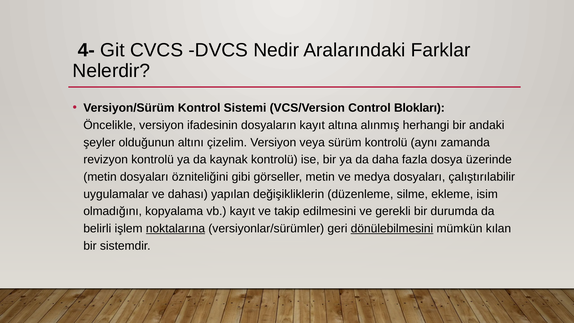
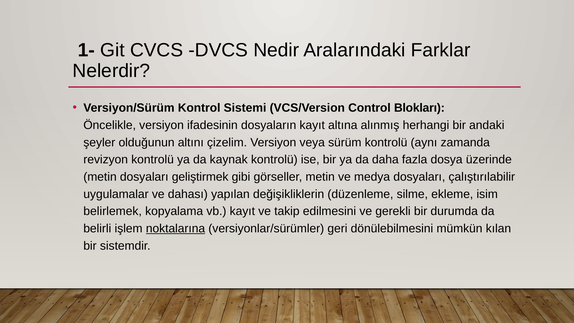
4-: 4- -> 1-
özniteliğini: özniteliğini -> geliştirmek
olmadığını: olmadığını -> belirlemek
dönülebilmesini underline: present -> none
